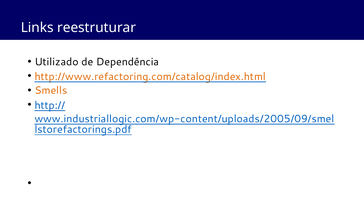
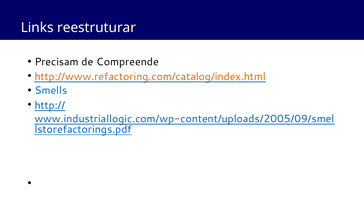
Utilizado: Utilizado -> Precisam
Dependência: Dependência -> Compreende
Smells colour: orange -> blue
